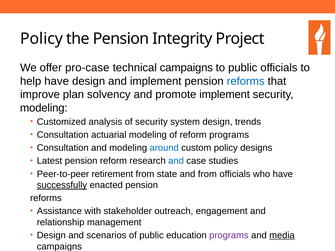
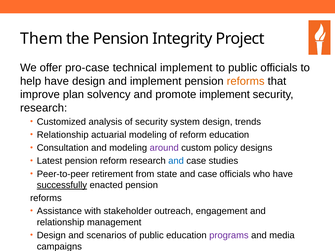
Policy at (42, 39): Policy -> Them
technical campaigns: campaigns -> implement
reforms at (246, 81) colour: blue -> orange
modeling at (44, 108): modeling -> research
Consultation at (63, 135): Consultation -> Relationship
reform programs: programs -> education
around colour: blue -> purple
state and from: from -> case
media underline: present -> none
